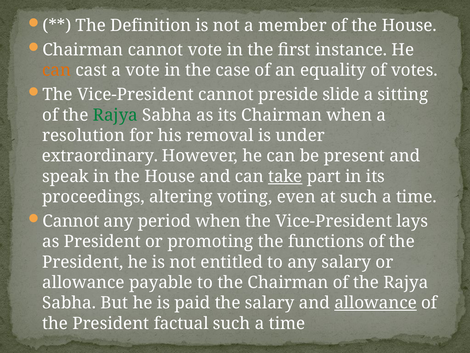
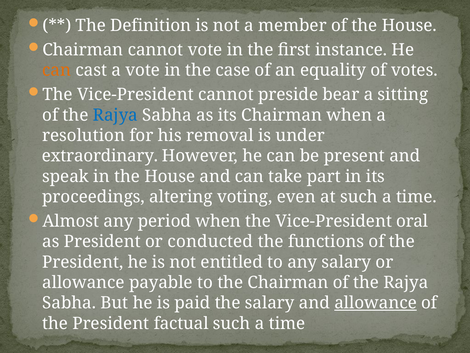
slide: slide -> bear
Rajya at (115, 115) colour: green -> blue
take underline: present -> none
Cannot at (71, 221): Cannot -> Almost
lays: lays -> oral
promoting: promoting -> conducted
